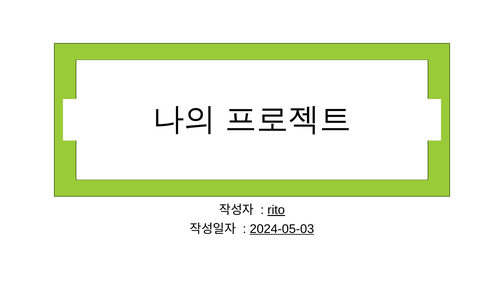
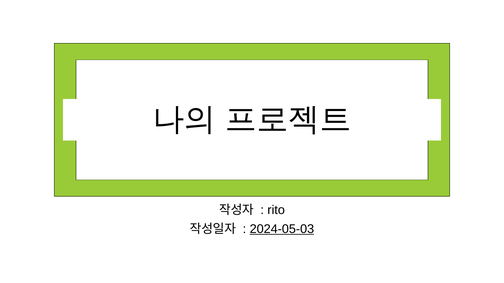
rito underline: present -> none
